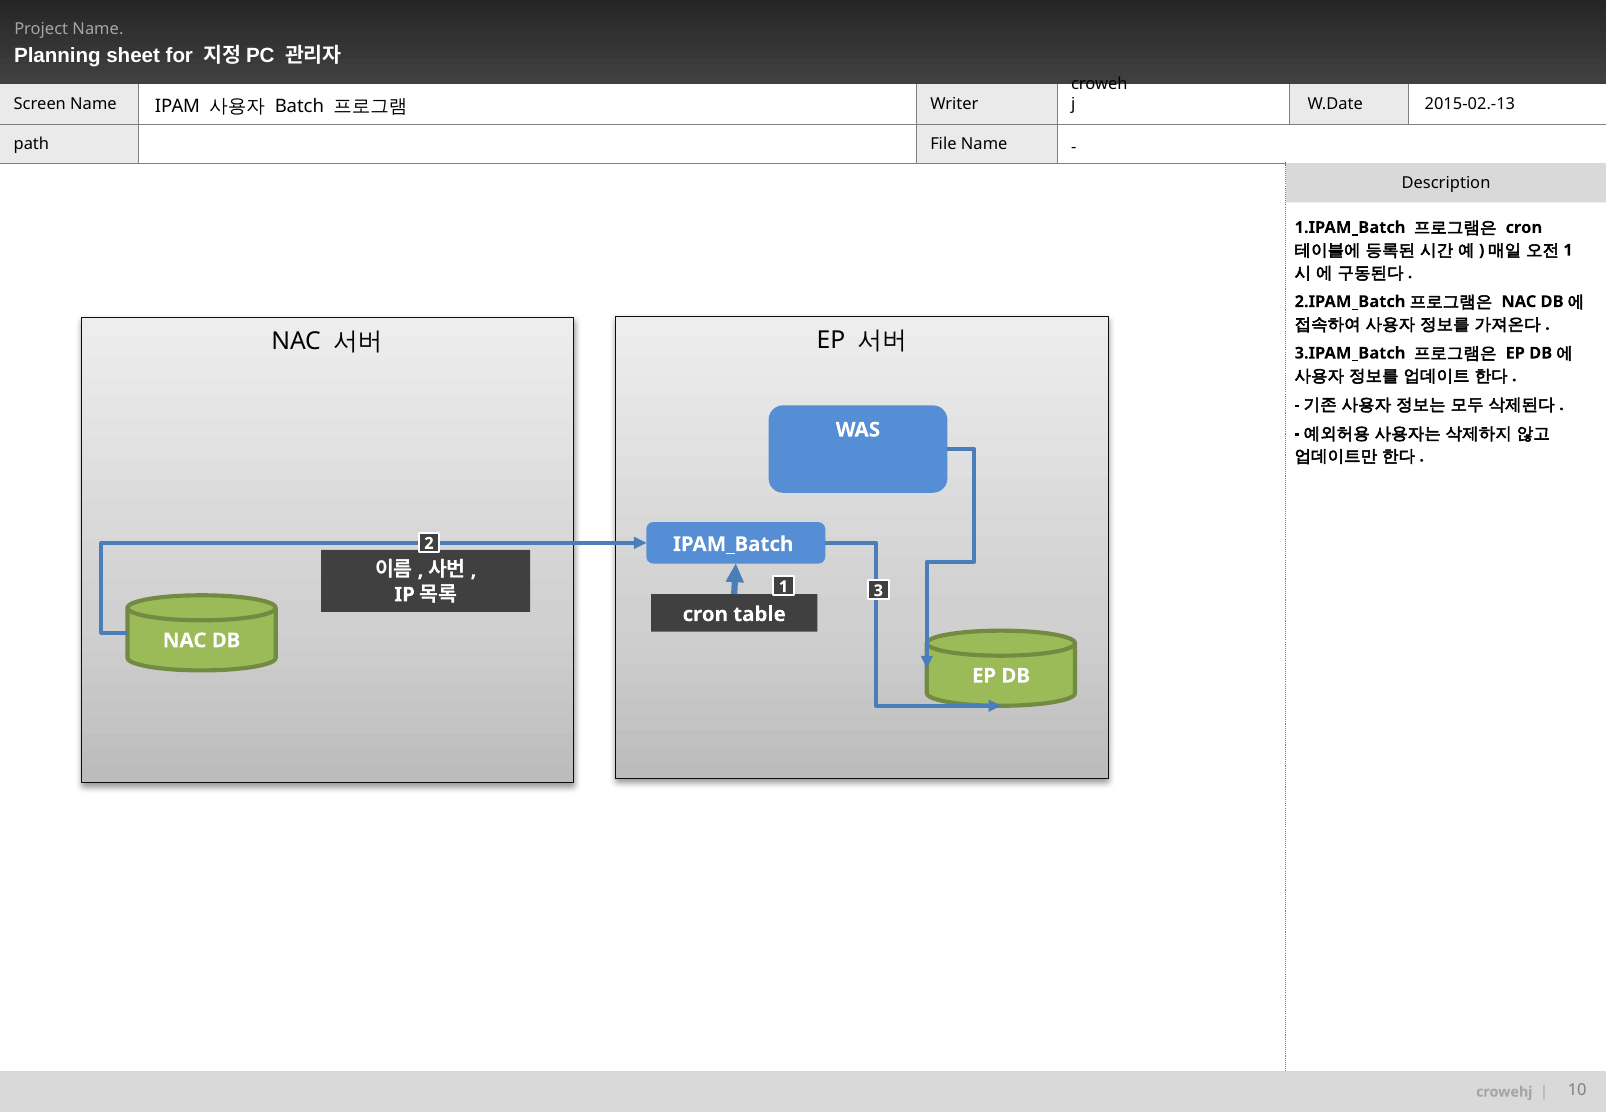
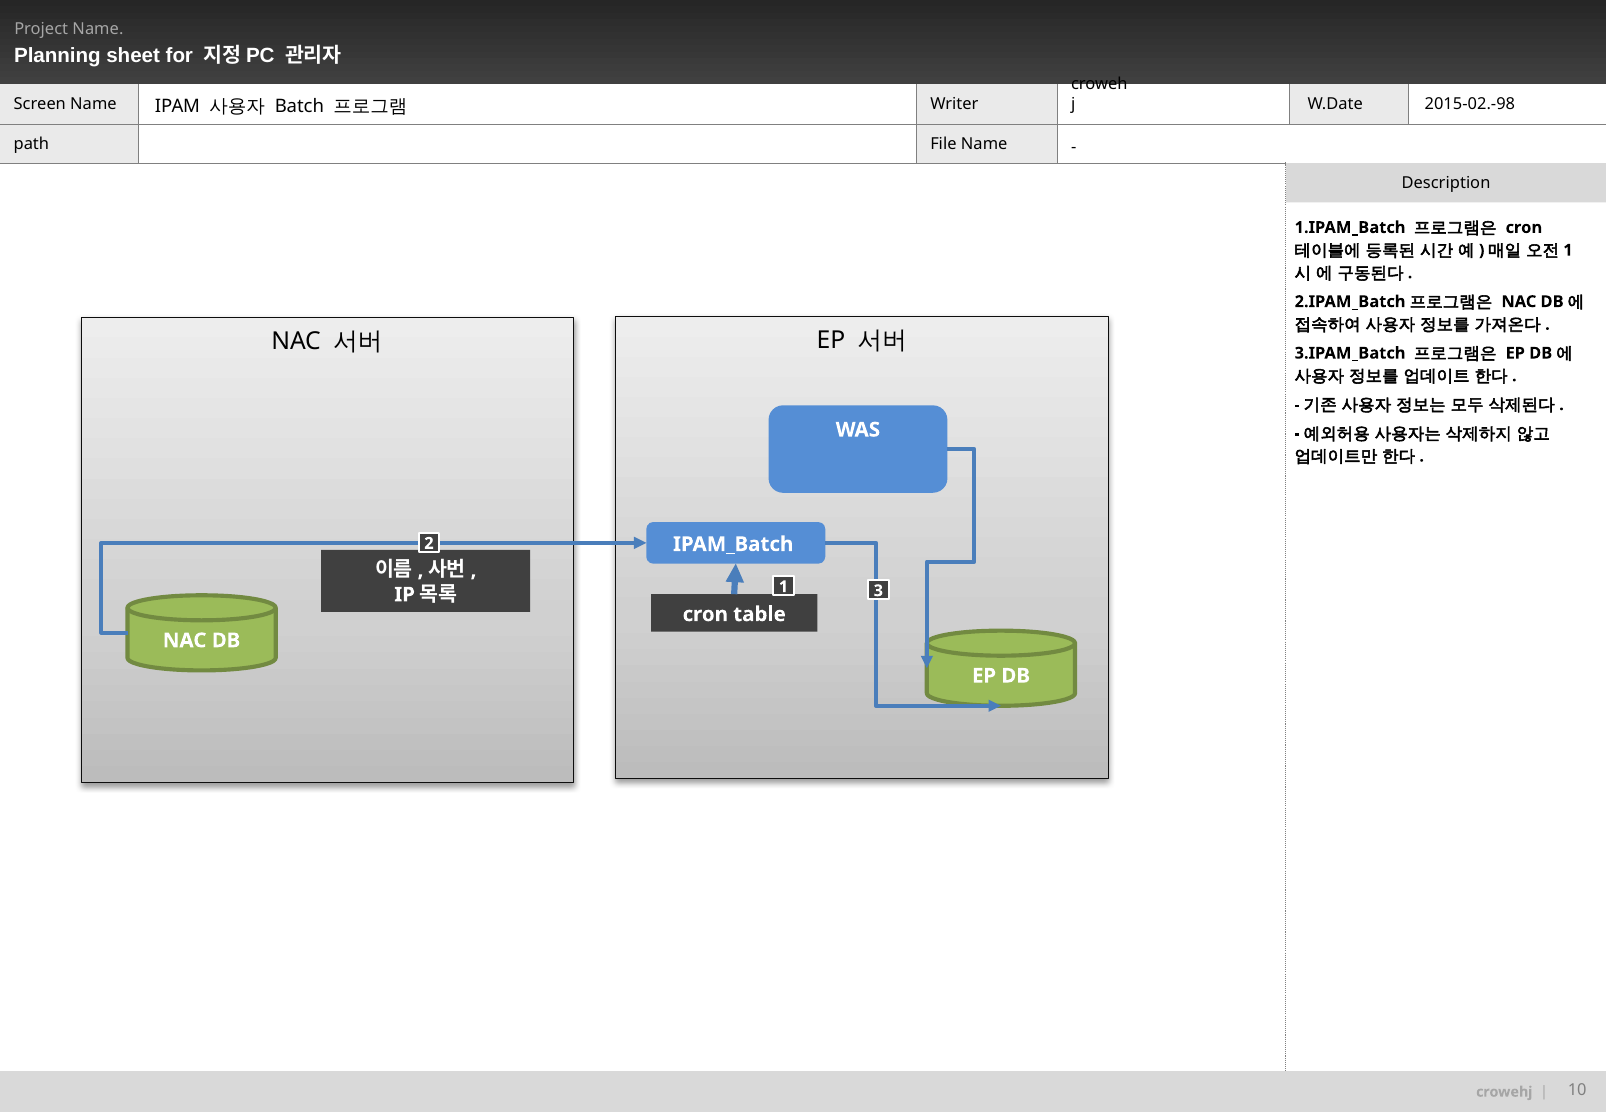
2015-02.-13: 2015-02.-13 -> 2015-02.-98
